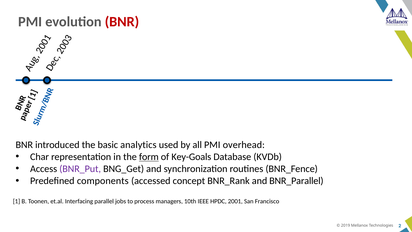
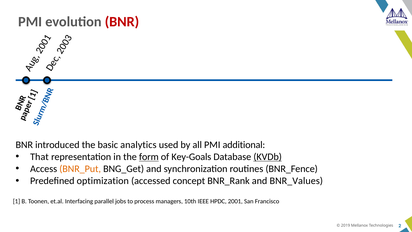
overhead: overhead -> additional
Char: Char -> That
KVDb underline: none -> present
BNR_Put colour: purple -> orange
components: components -> optimization
BNR_Parallel: BNR_Parallel -> BNR_Values
